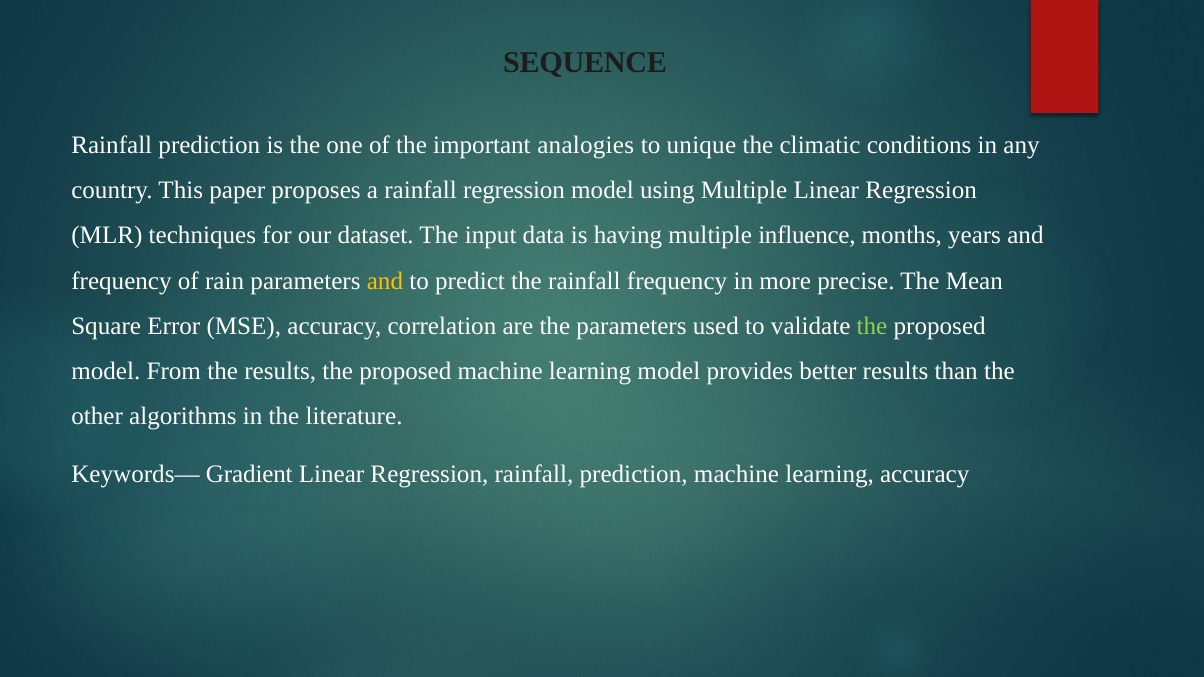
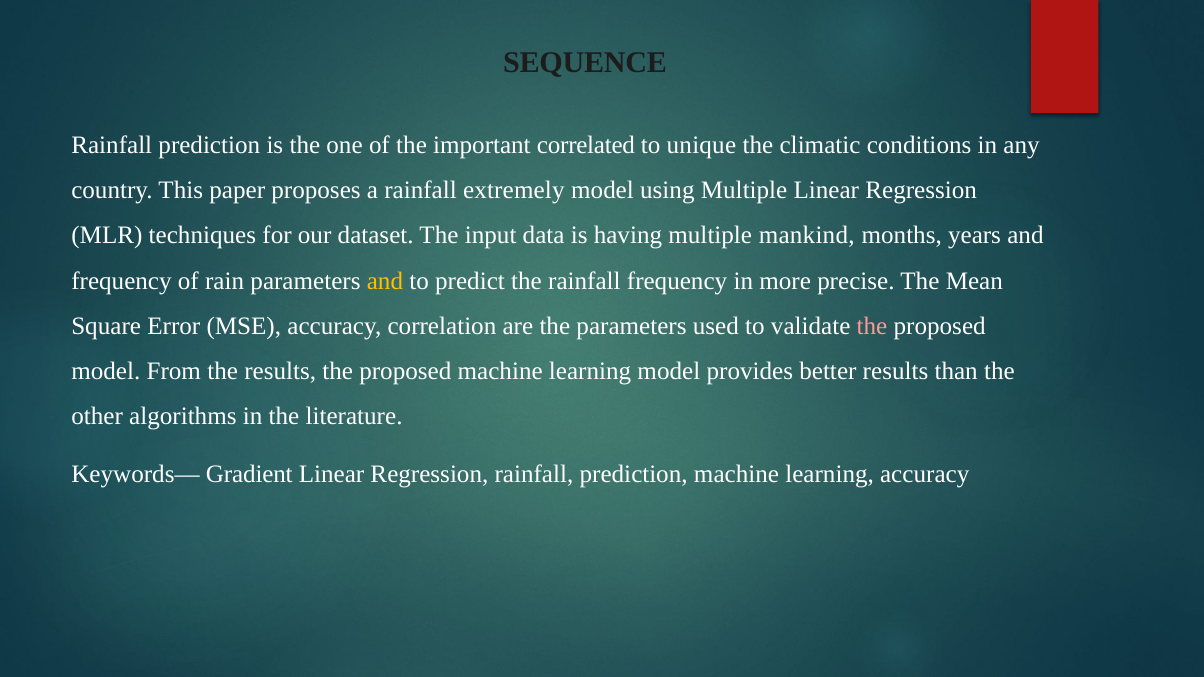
analogies: analogies -> correlated
rainfall regression: regression -> extremely
influence: influence -> mankind
the at (872, 326) colour: light green -> pink
